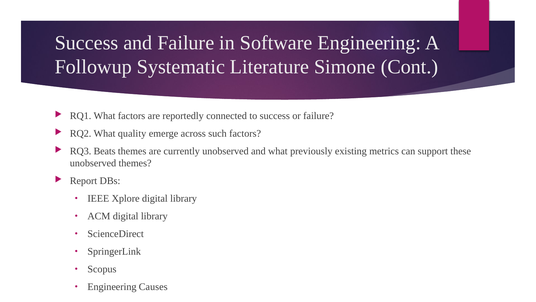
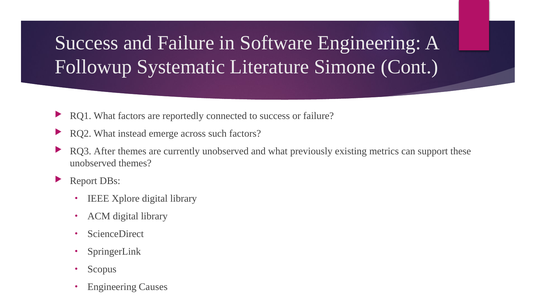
quality: quality -> instead
Beats: Beats -> After
